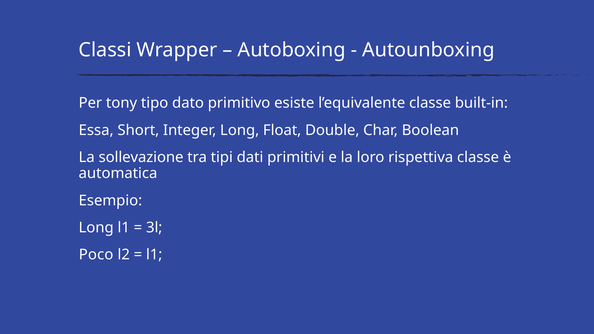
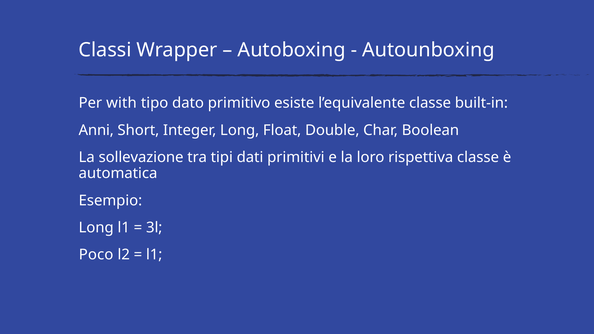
tony: tony -> with
Essa: Essa -> Anni
